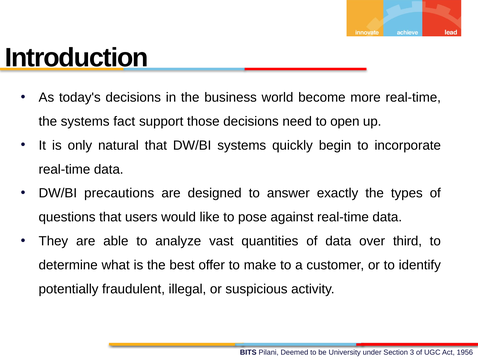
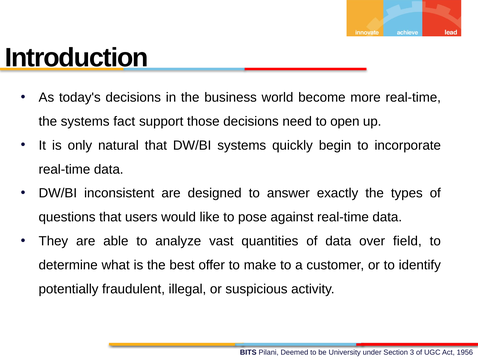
precautions: precautions -> inconsistent
third: third -> field
